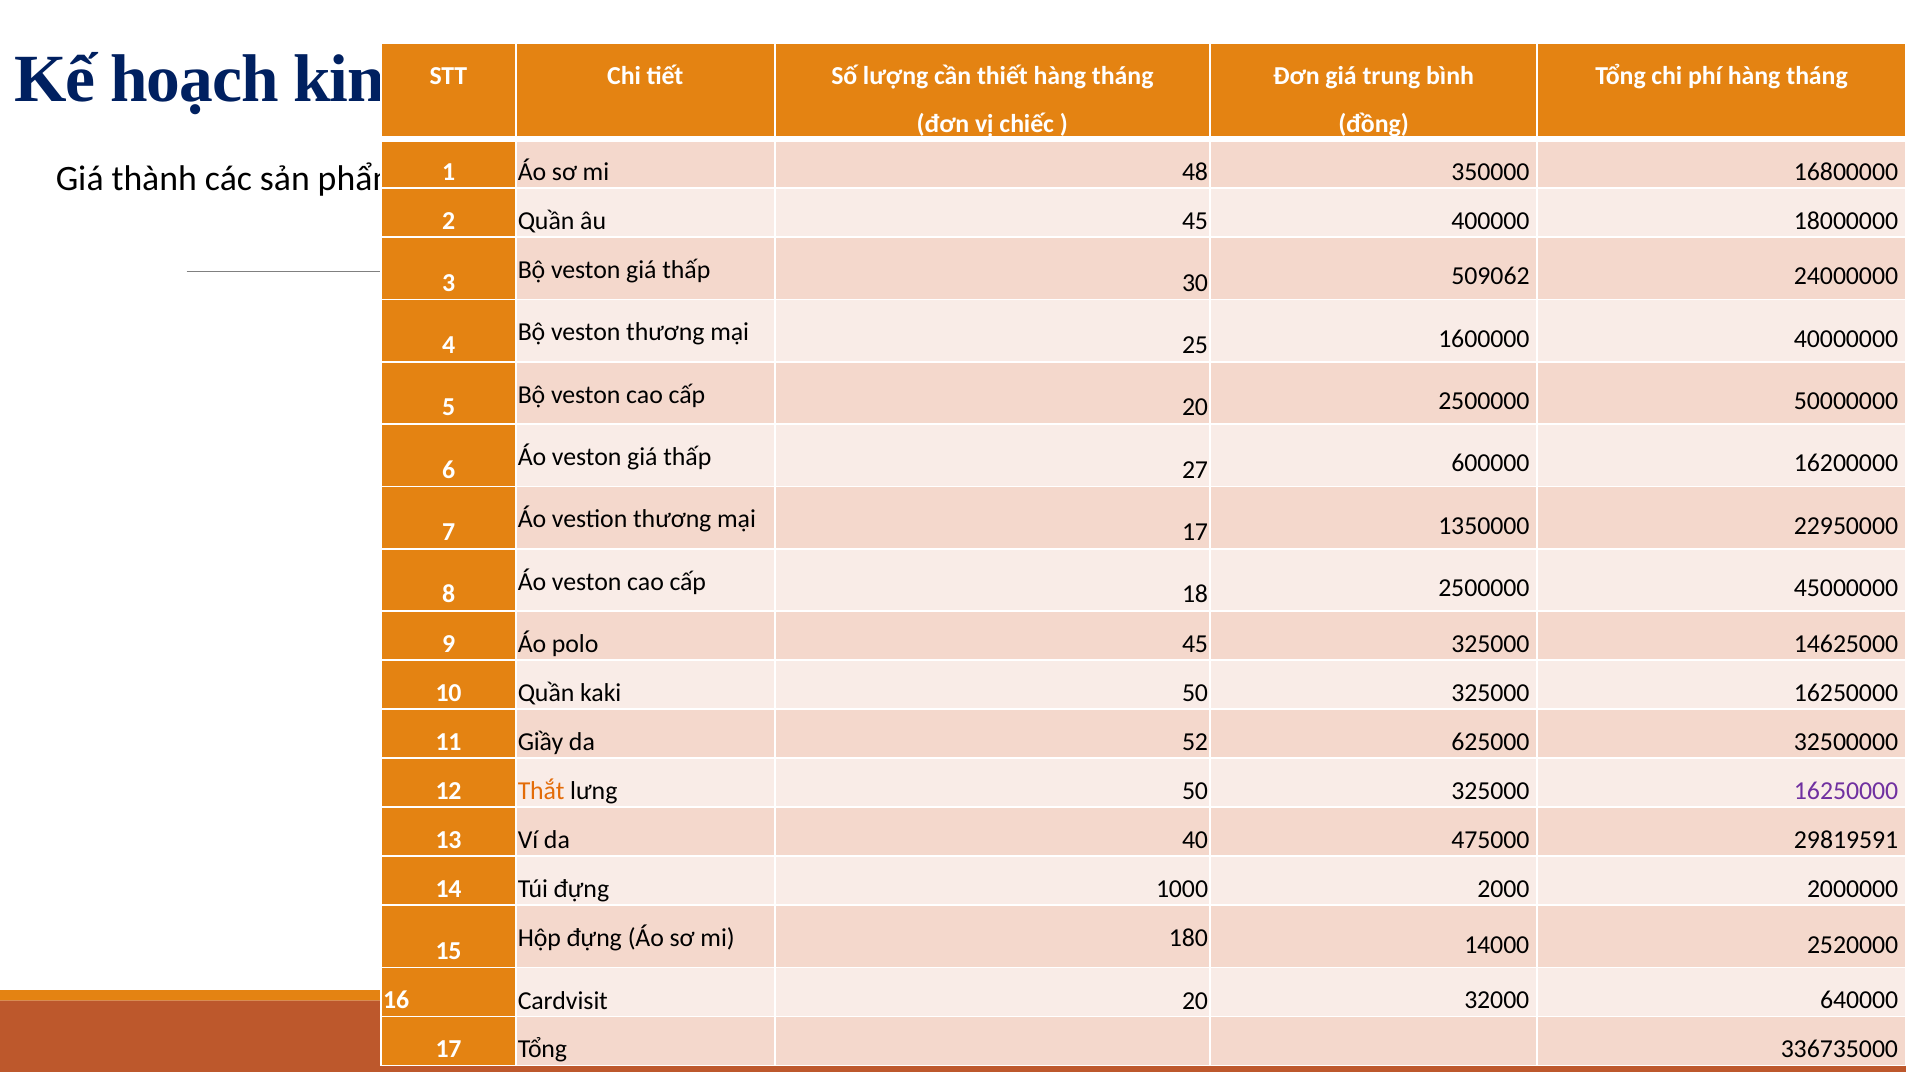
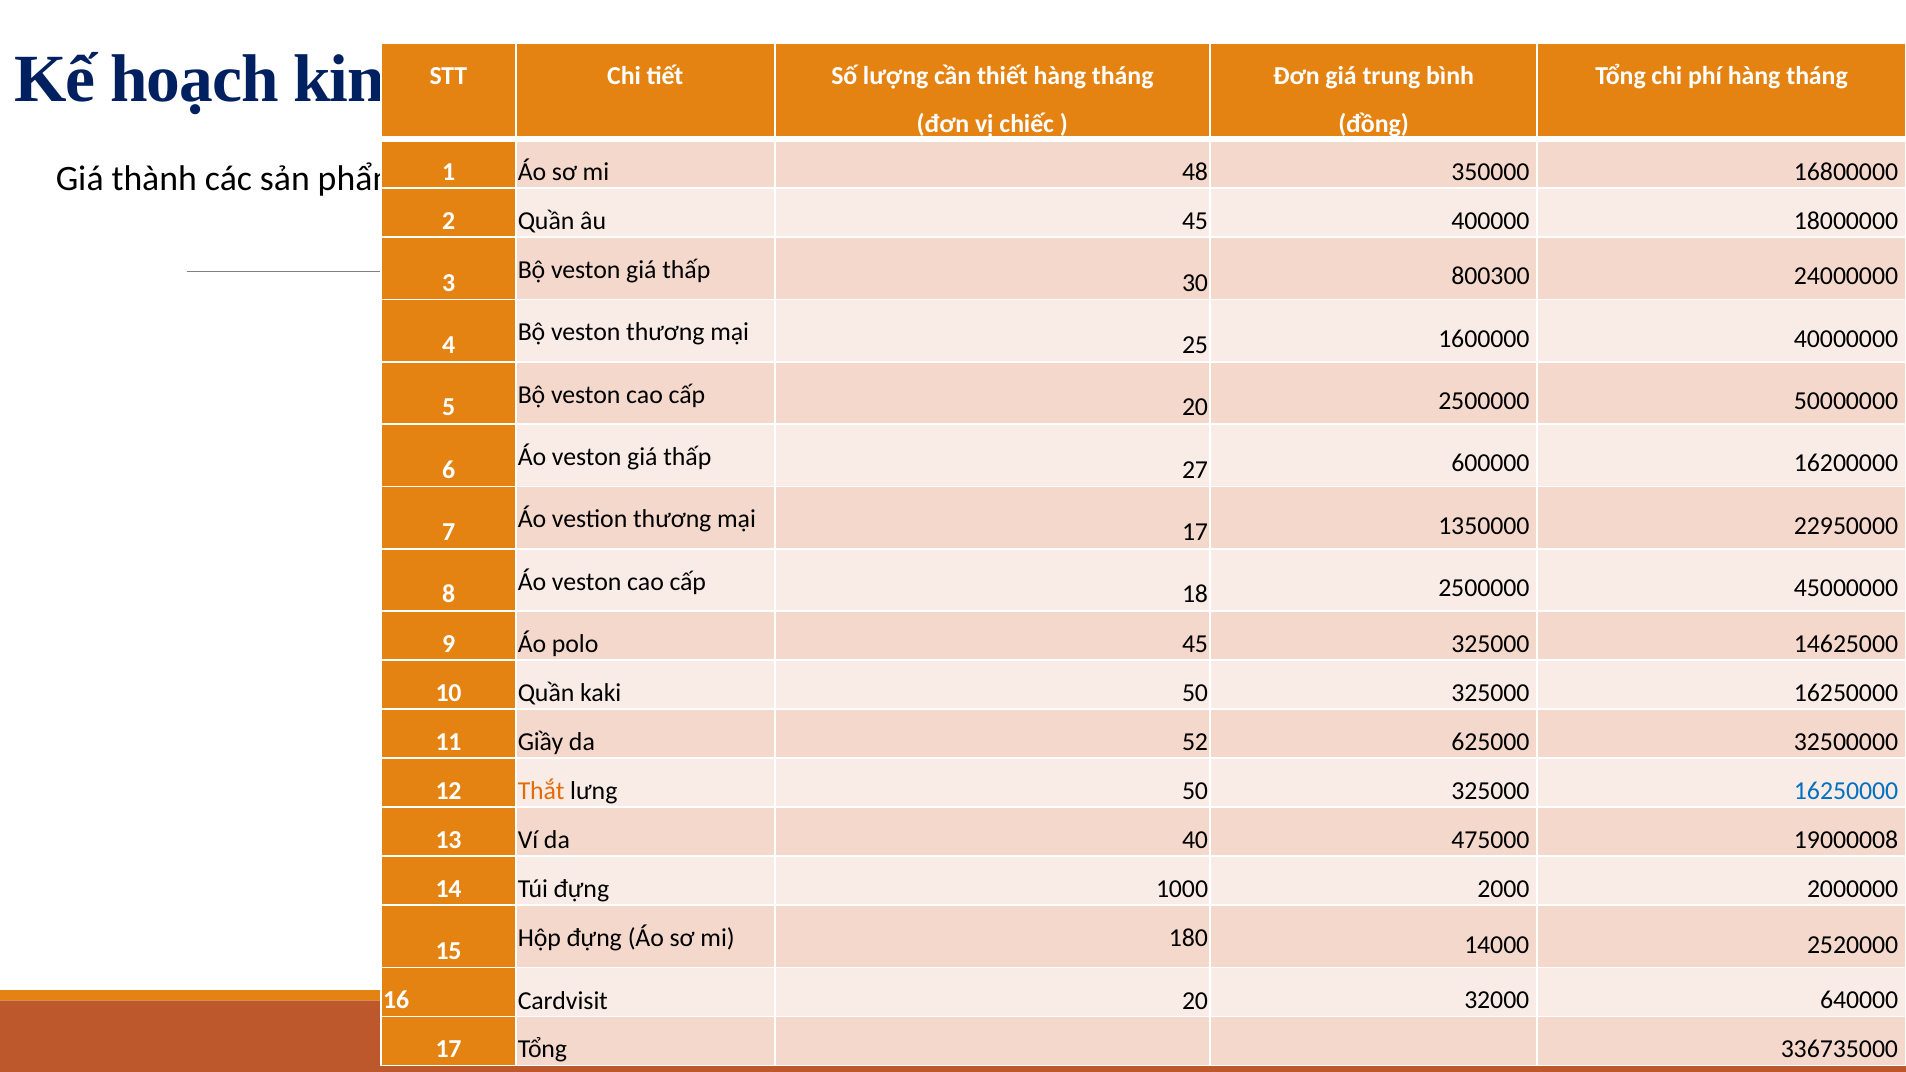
509062: 509062 -> 800300
16250000 at (1846, 791) colour: purple -> blue
29819591: 29819591 -> 19000008
